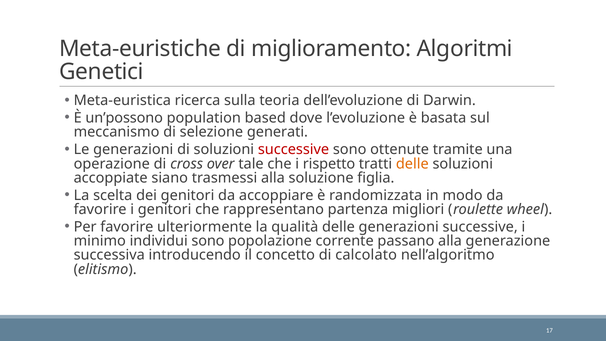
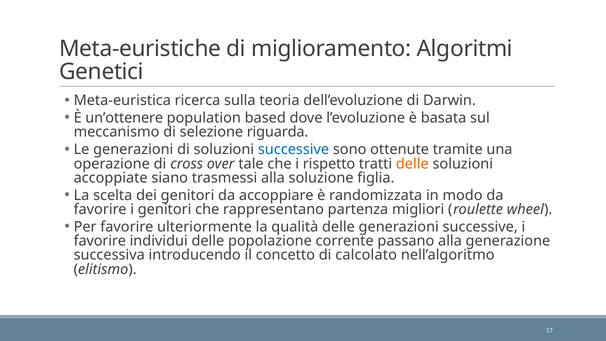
un’possono: un’possono -> un’ottenere
generati: generati -> riguarda
successive at (294, 150) colour: red -> blue
minimo at (100, 241): minimo -> favorire
individui sono: sono -> delle
